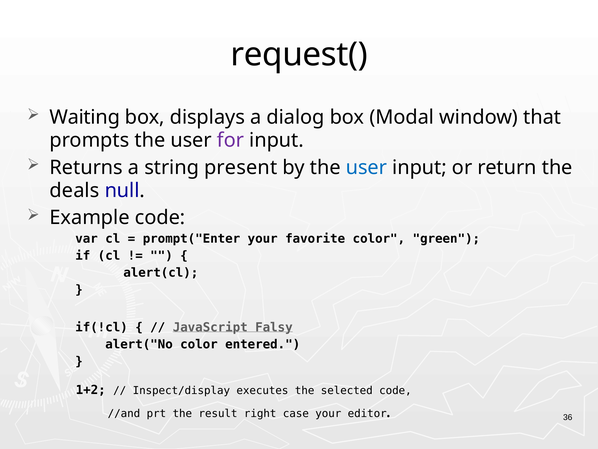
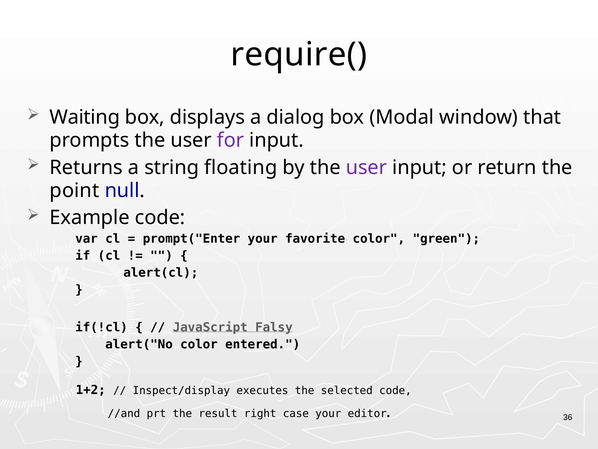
request(: request( -> require(
present: present -> floating
user at (366, 167) colour: blue -> purple
deals: deals -> point
